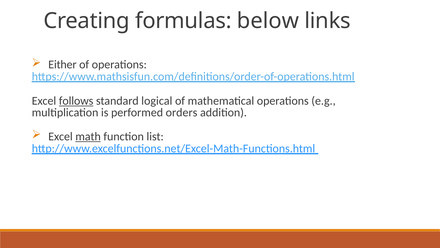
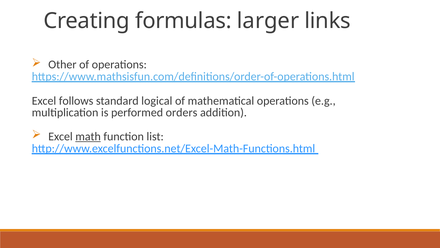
below: below -> larger
Either: Either -> Other
follows underline: present -> none
